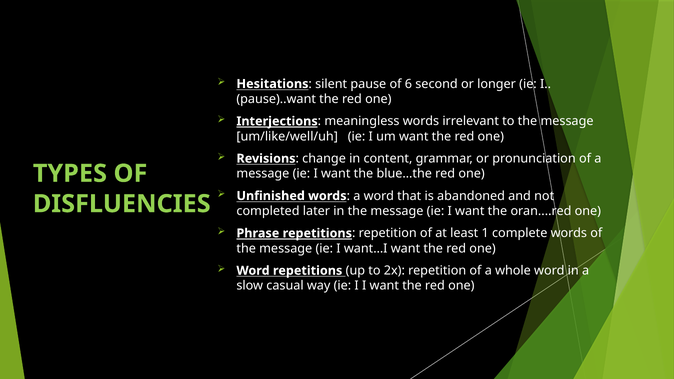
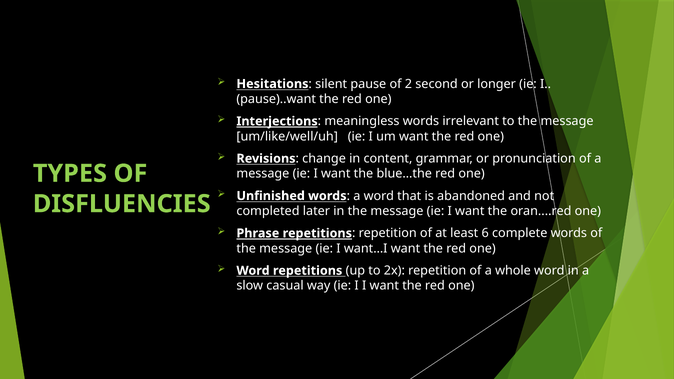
6: 6 -> 2
1: 1 -> 6
